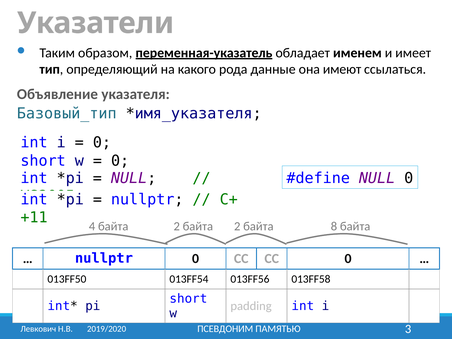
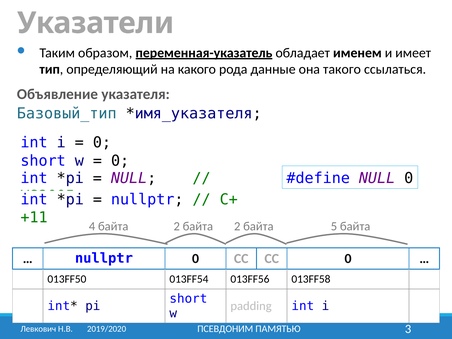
имеют: имеют -> такого
8: 8 -> 5
